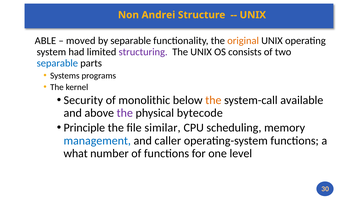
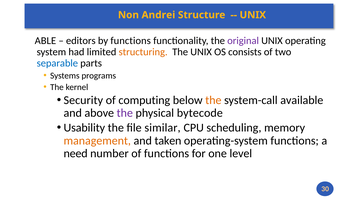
moved: moved -> editors
by separable: separable -> functions
original colour: orange -> purple
structuring colour: purple -> orange
monolithic: monolithic -> computing
Principle: Principle -> Usability
management colour: blue -> orange
caller: caller -> taken
what: what -> need
